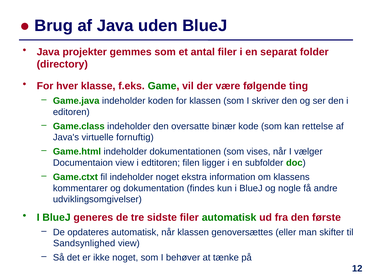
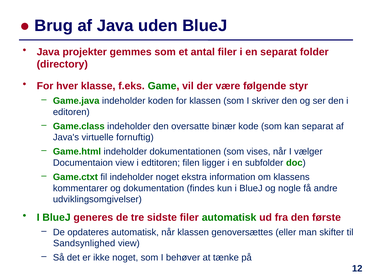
ting: ting -> styr
kan rettelse: rettelse -> separat
